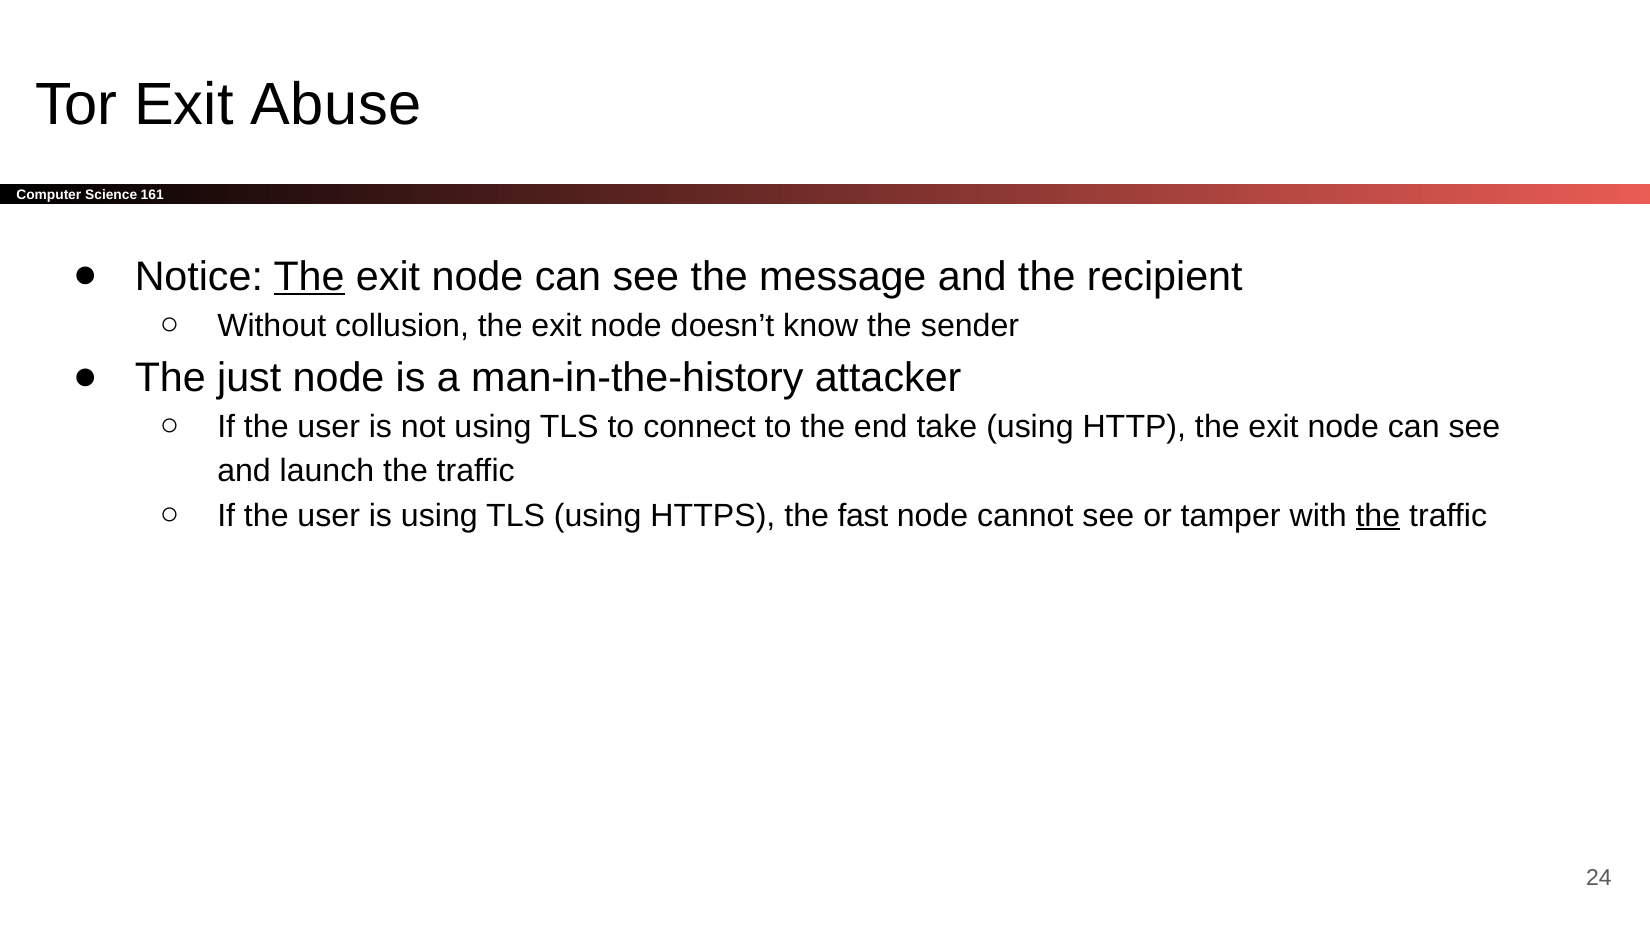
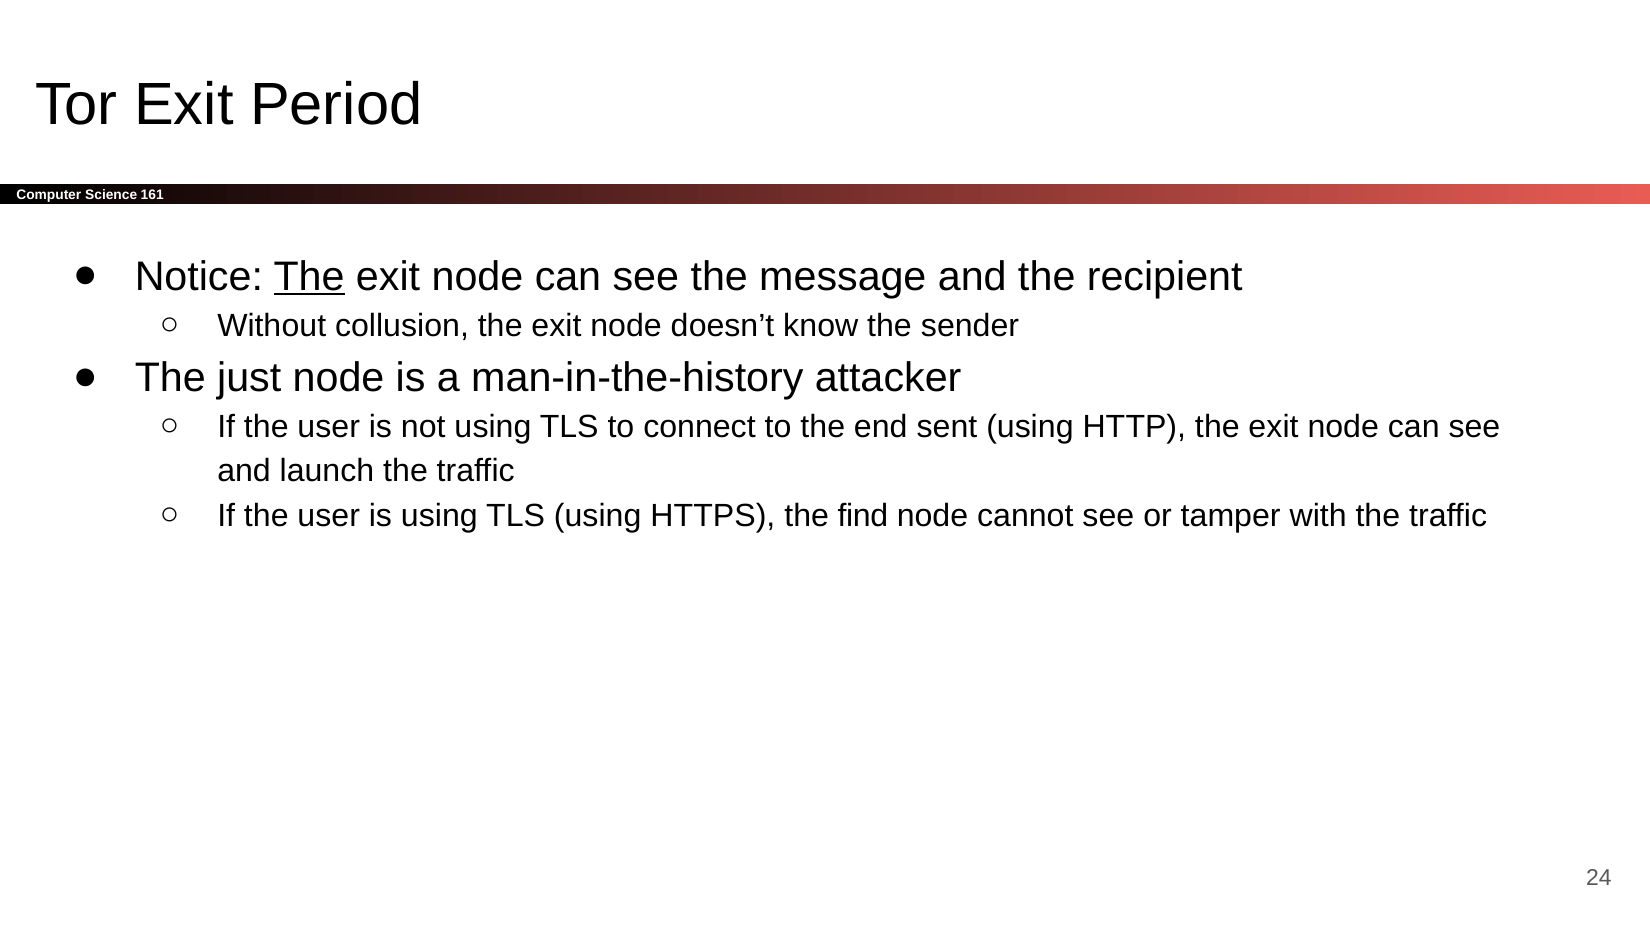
Abuse: Abuse -> Period
take: take -> sent
fast: fast -> find
the at (1378, 516) underline: present -> none
